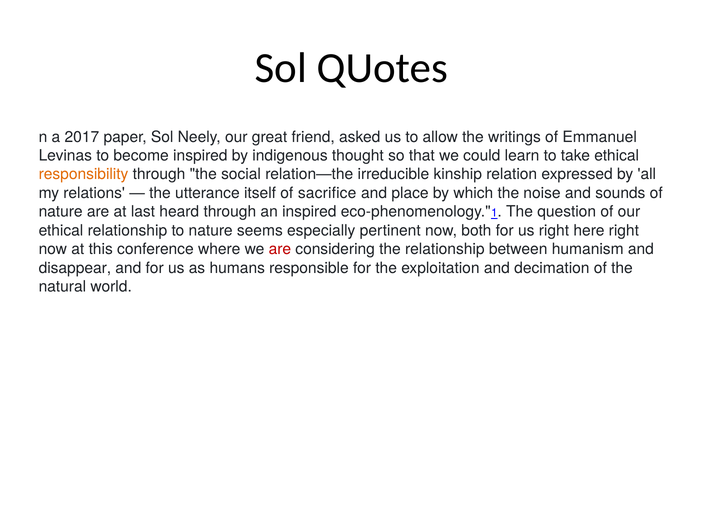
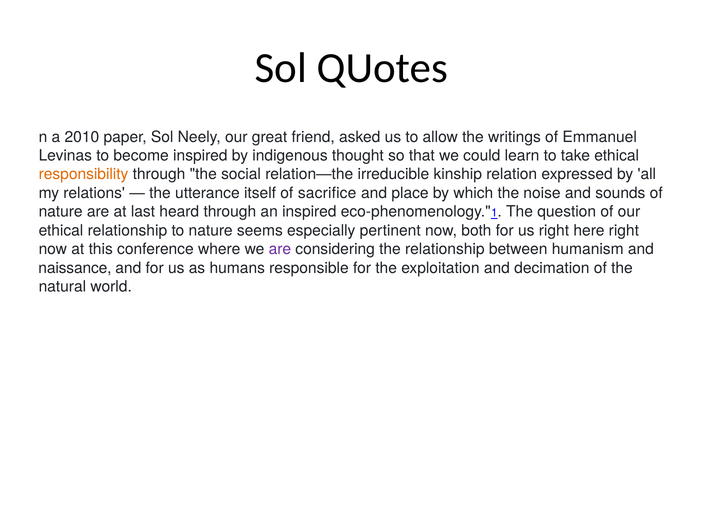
2017: 2017 -> 2010
are at (280, 249) colour: red -> purple
disappear: disappear -> naissance
